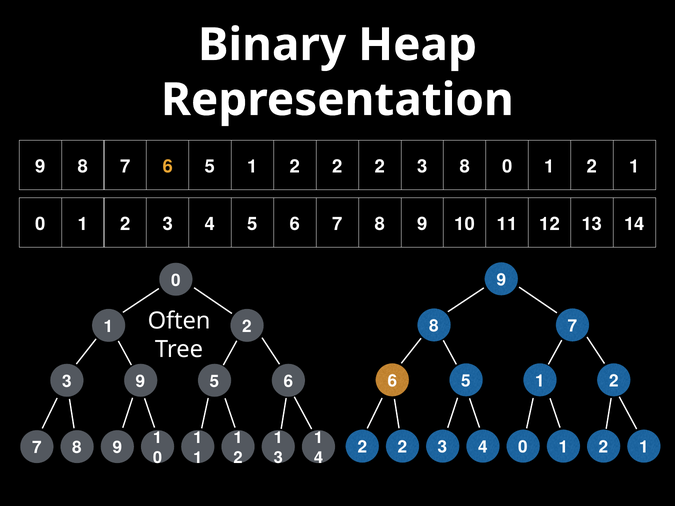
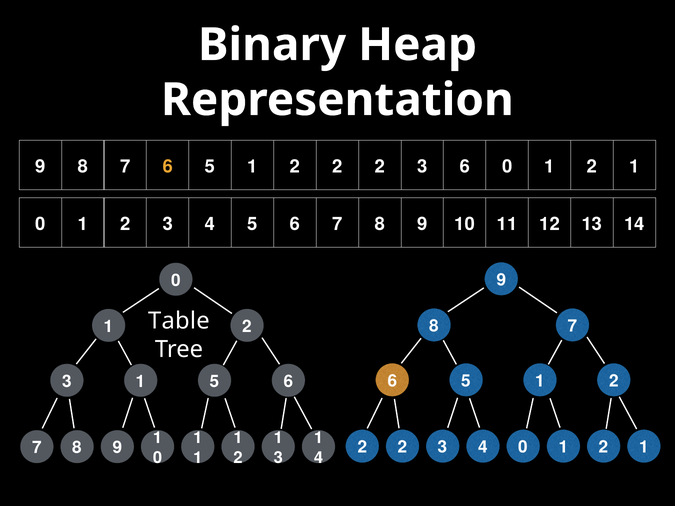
3 8: 8 -> 6
Often: Often -> Table
9 at (141, 382): 9 -> 1
